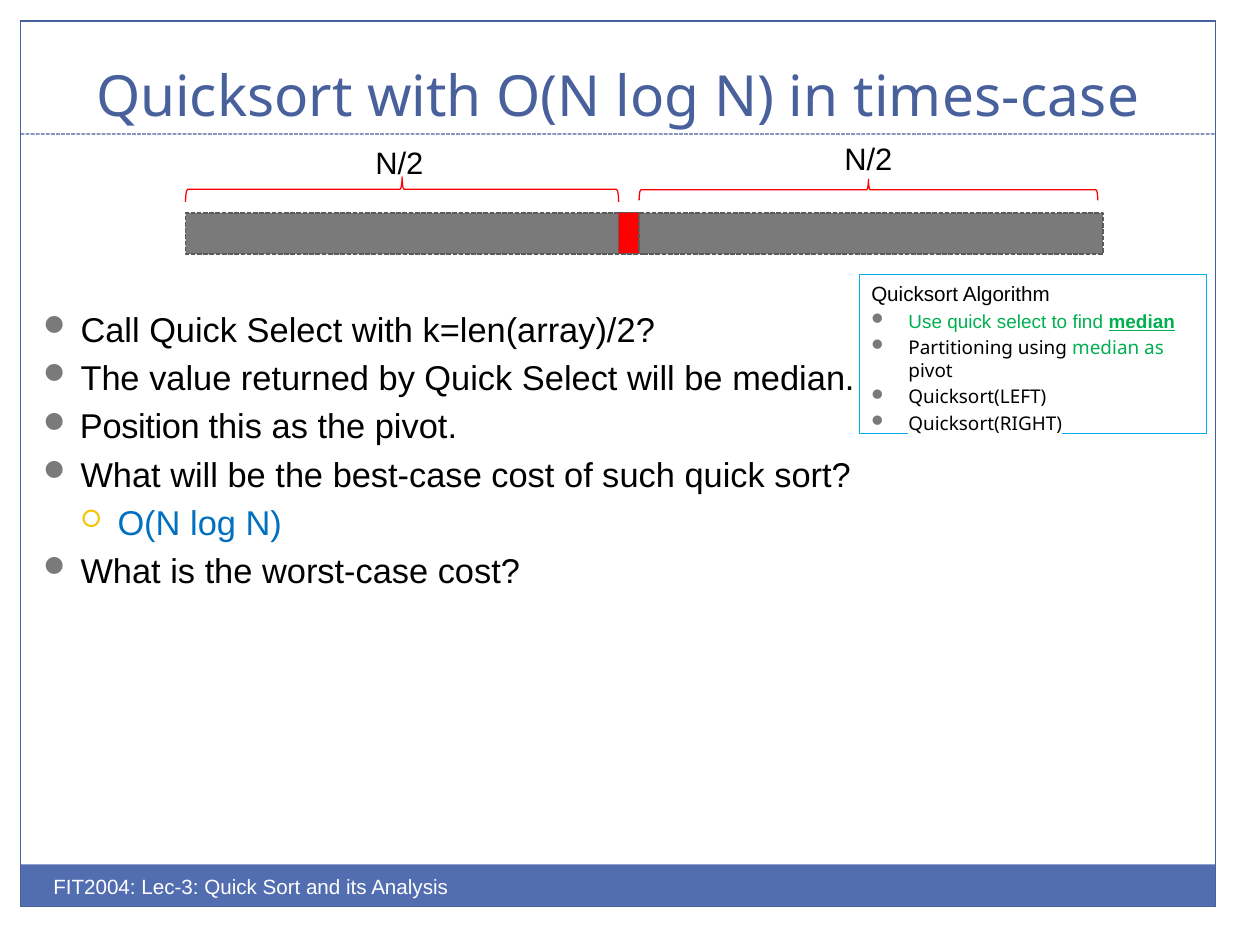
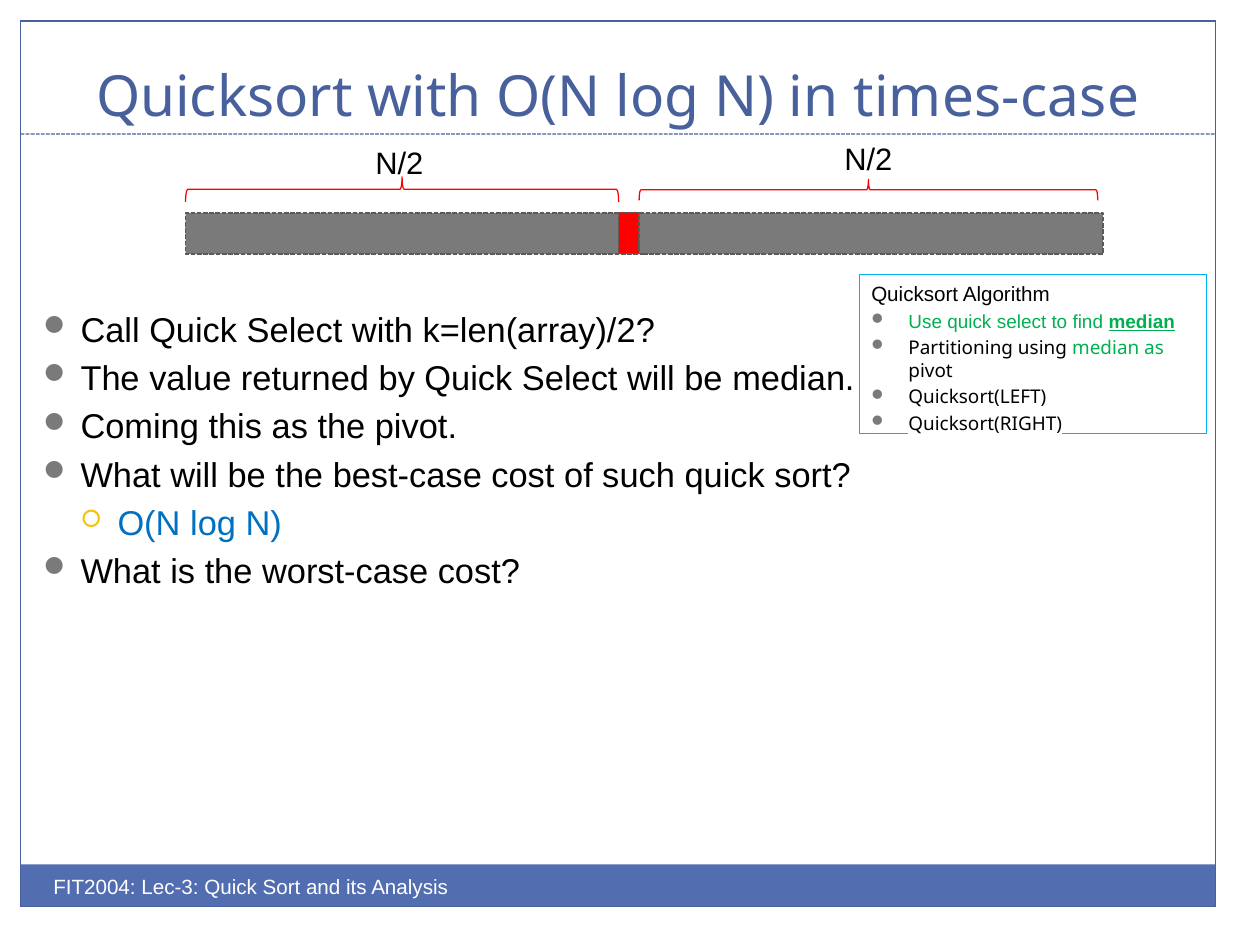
Position: Position -> Coming
